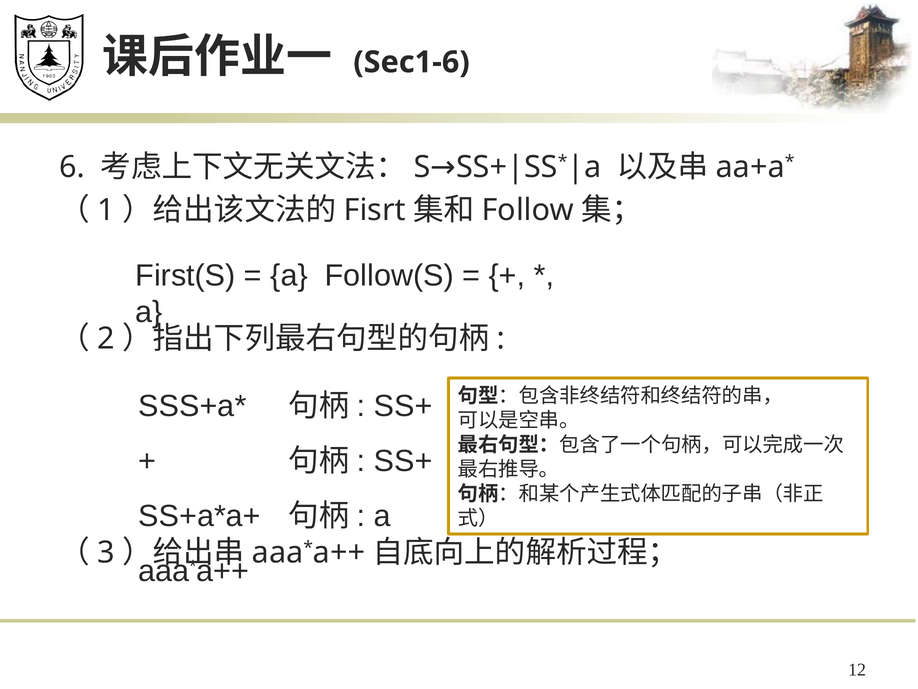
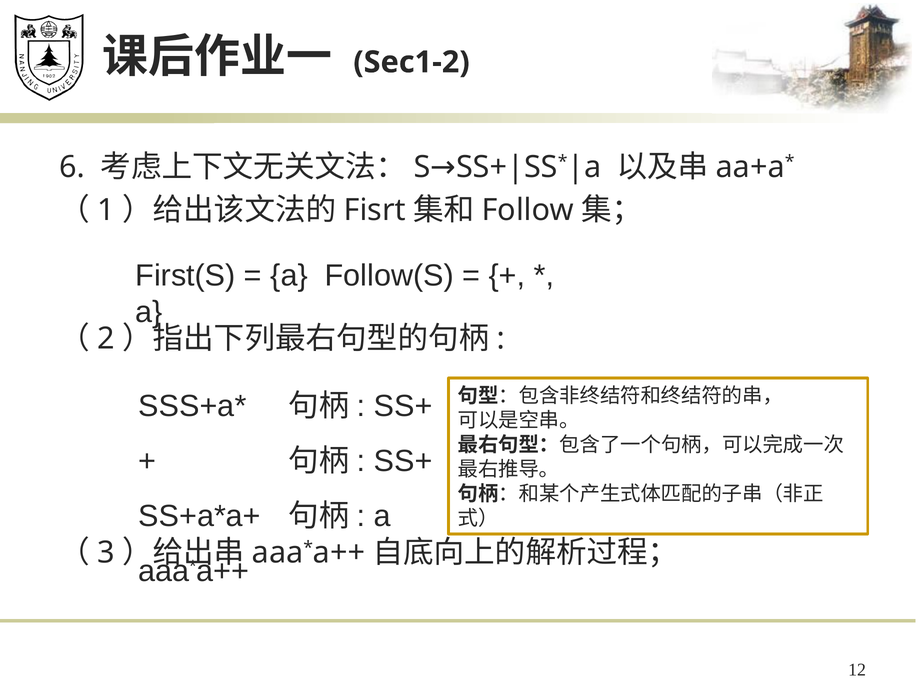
Sec1-6: Sec1-6 -> Sec1-2
